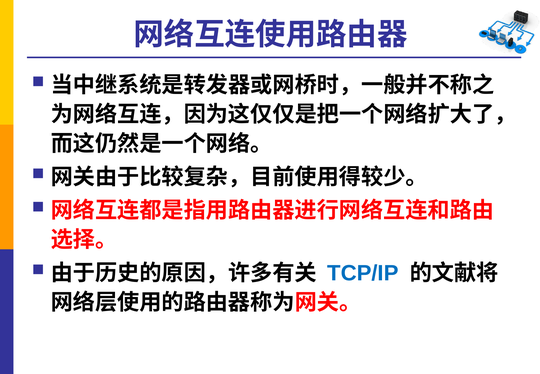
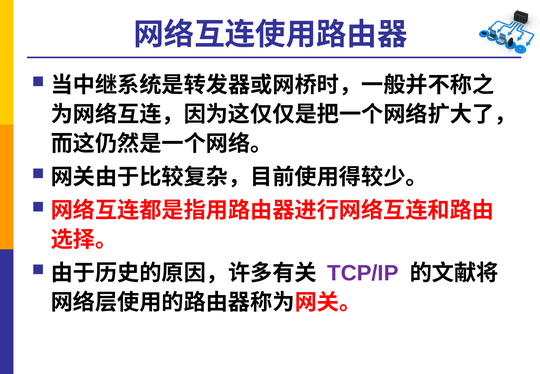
TCP/IP colour: blue -> purple
